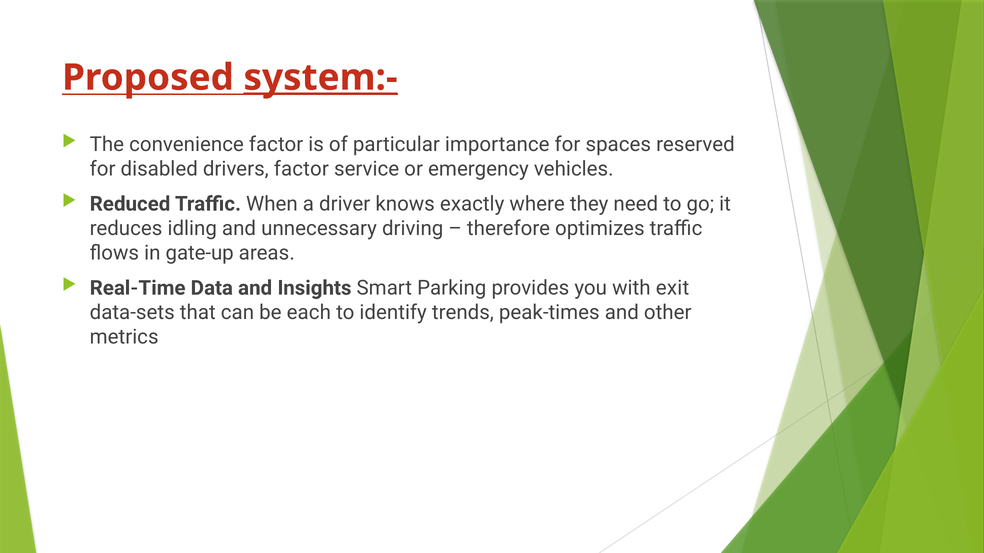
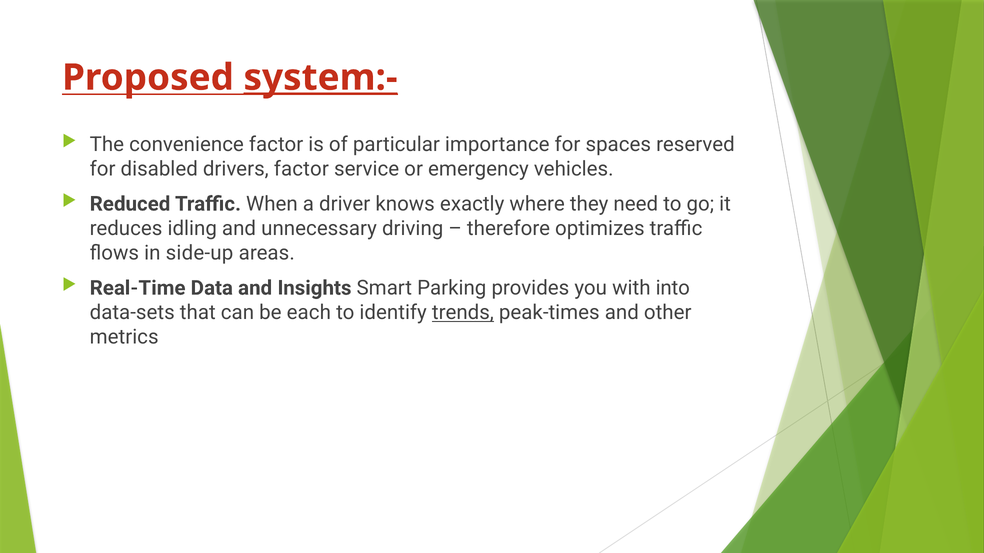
gate-up: gate-up -> side-up
exit: exit -> into
trends underline: none -> present
